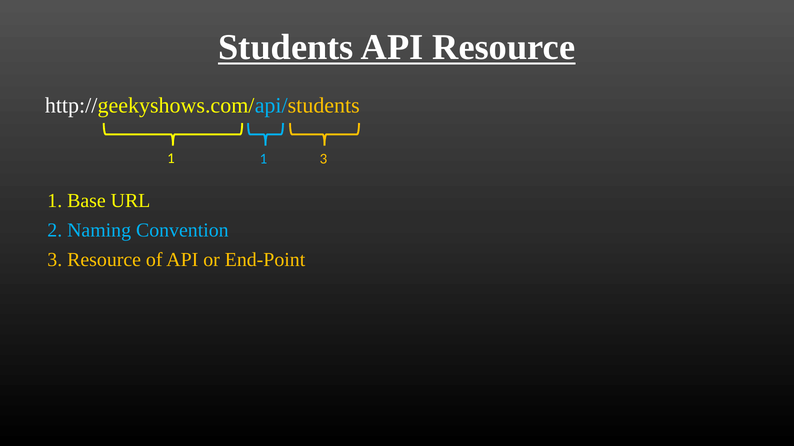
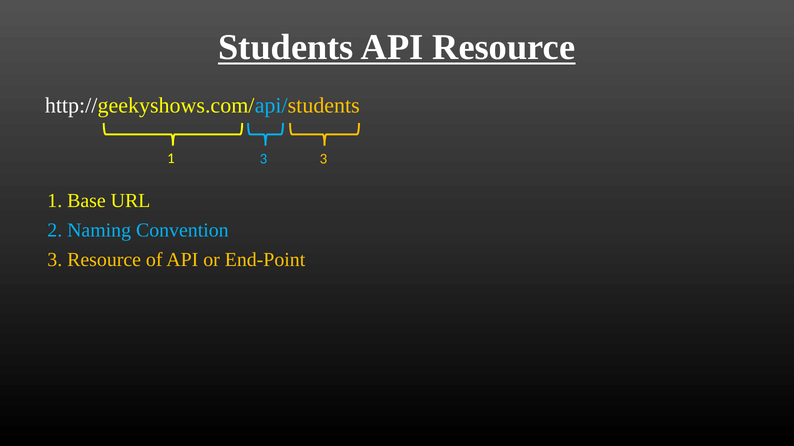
1 1: 1 -> 3
